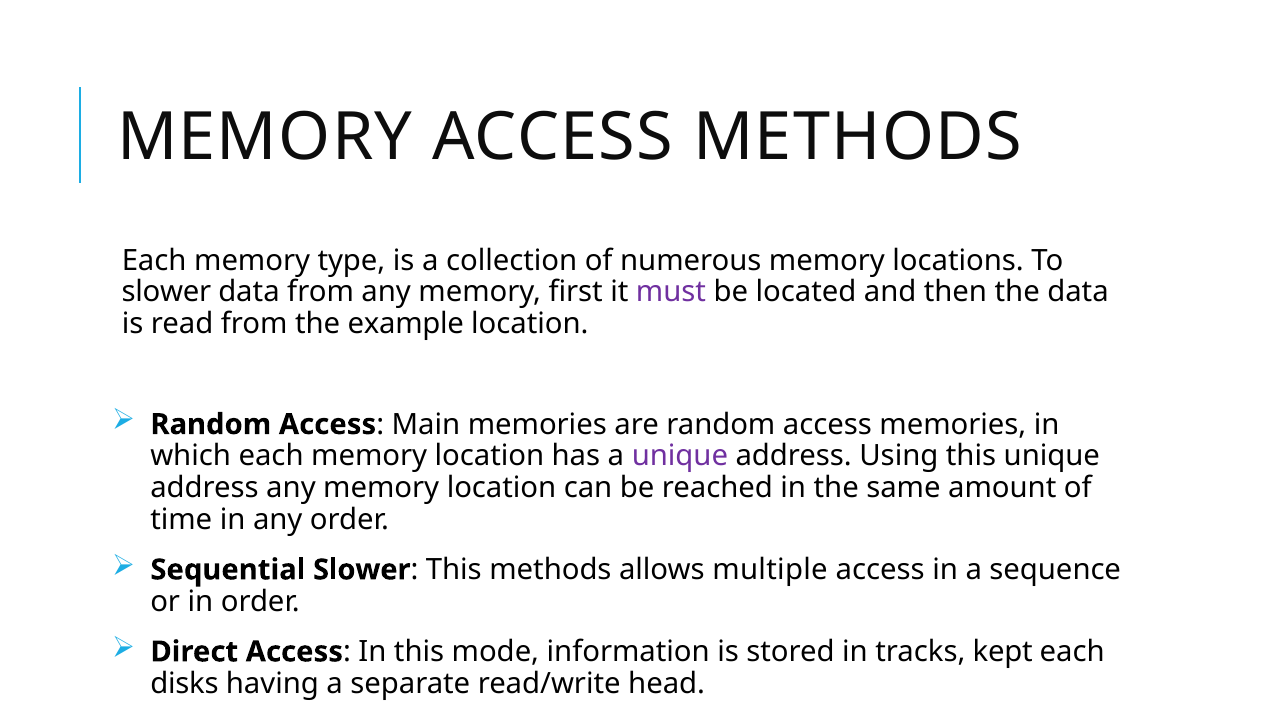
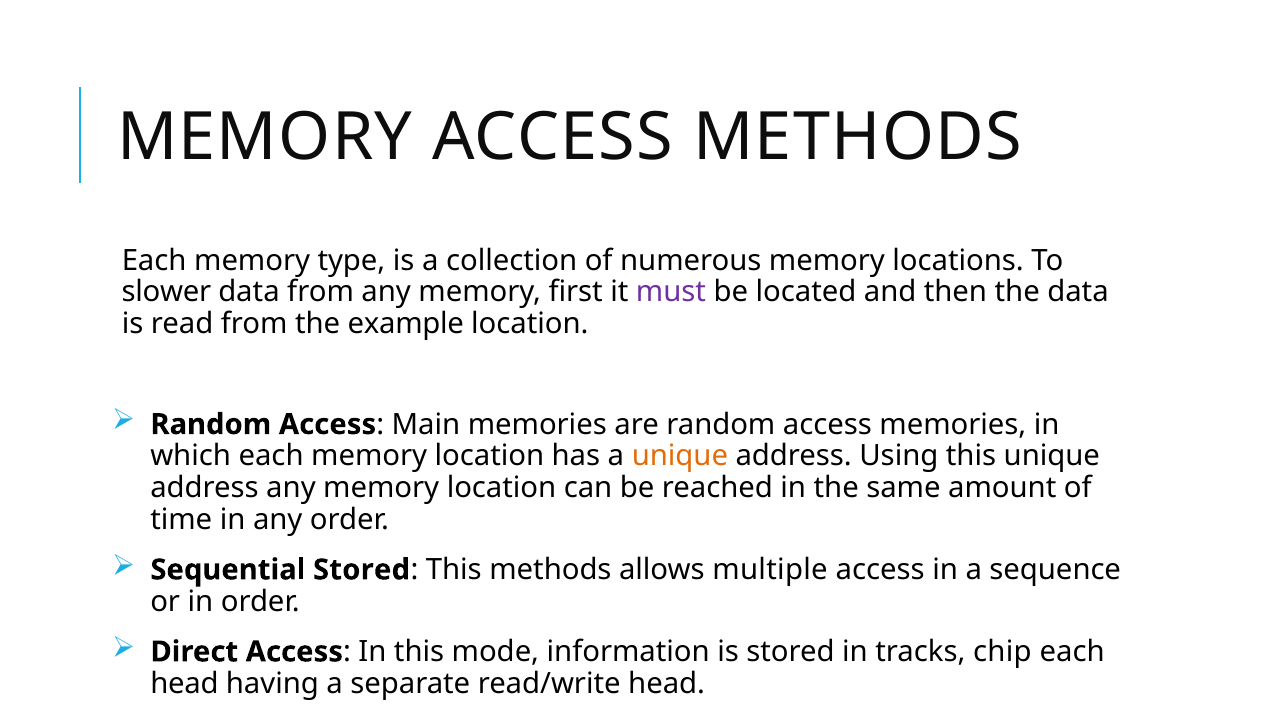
unique at (680, 456) colour: purple -> orange
Sequential Slower: Slower -> Stored
kept: kept -> chip
disks at (185, 683): disks -> head
